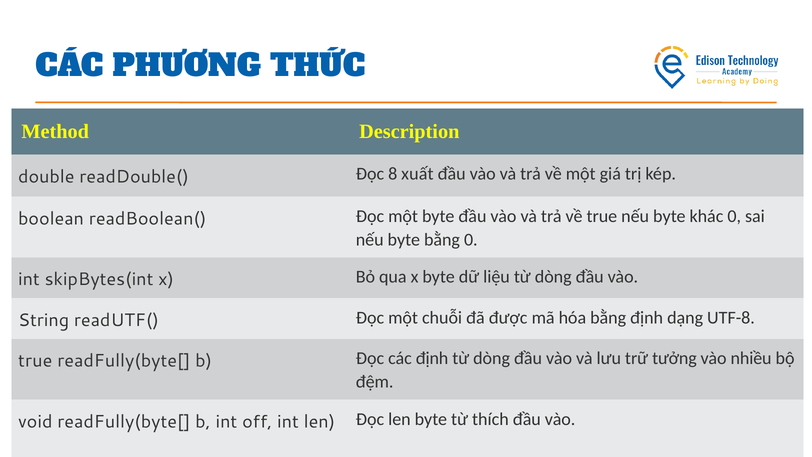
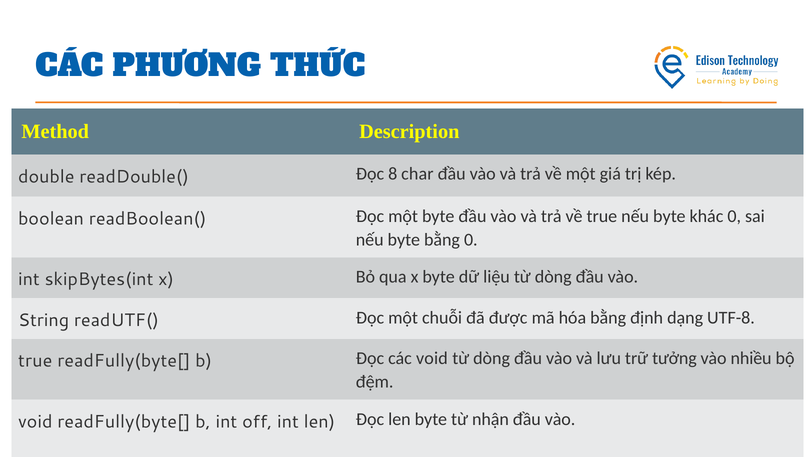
xuất: xuất -> char
các định: định -> void
thích: thích -> nhận
